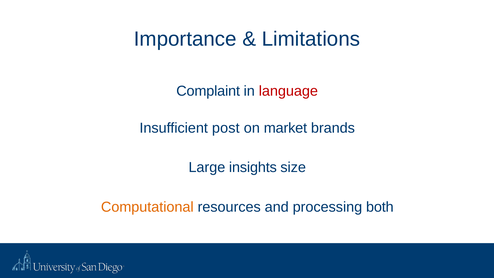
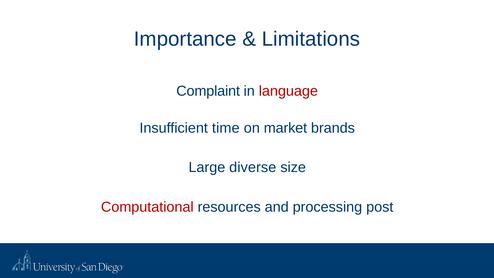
post: post -> time
insights: insights -> diverse
Computational colour: orange -> red
both: both -> post
